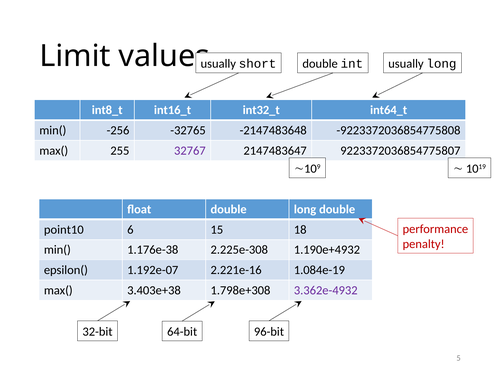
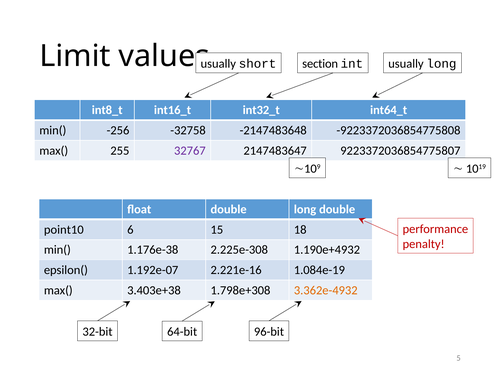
double at (320, 64): double -> section
-32765: -32765 -> -32758
3.362e-4932 colour: purple -> orange
